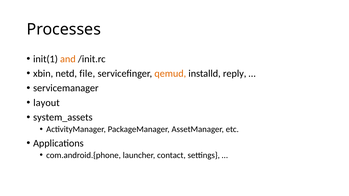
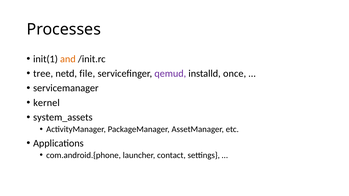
xbin: xbin -> tree
qemud colour: orange -> purple
reply: reply -> once
layout: layout -> kernel
